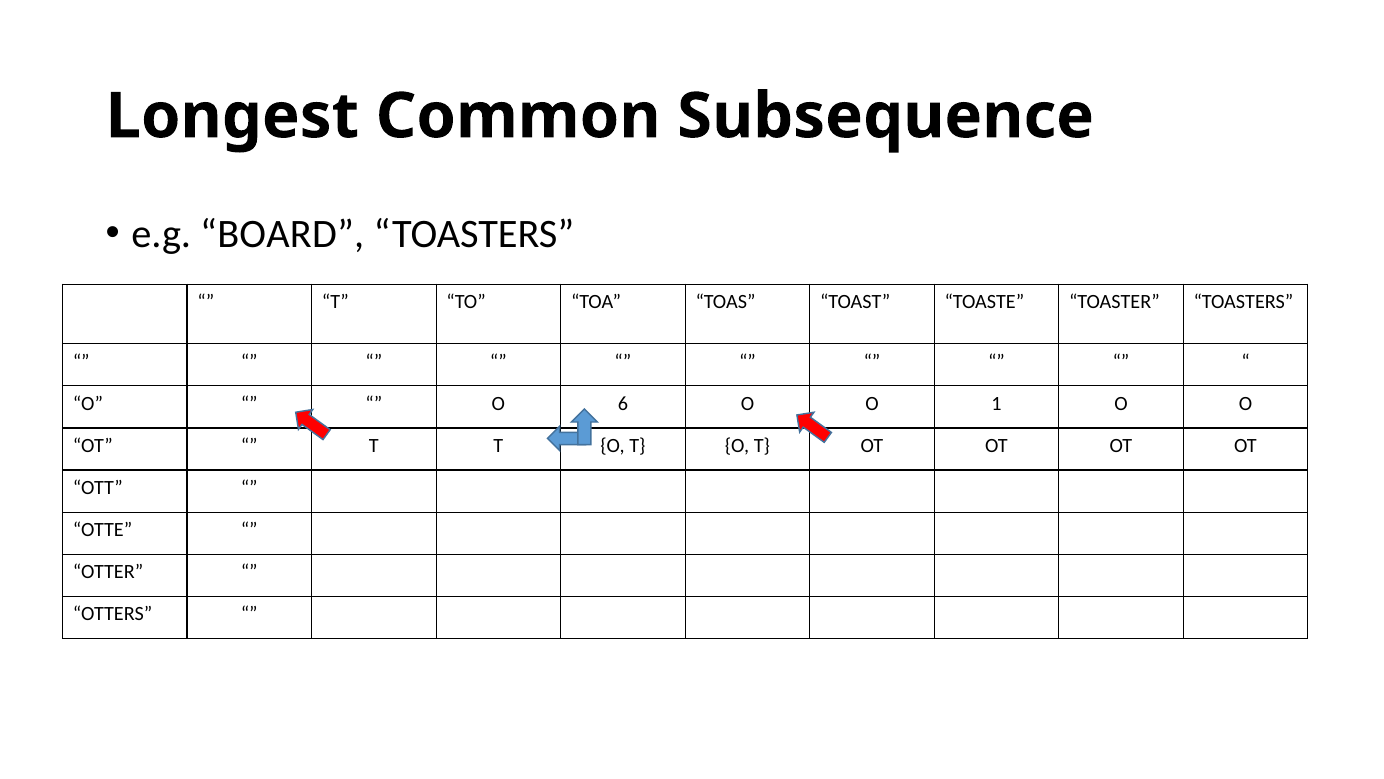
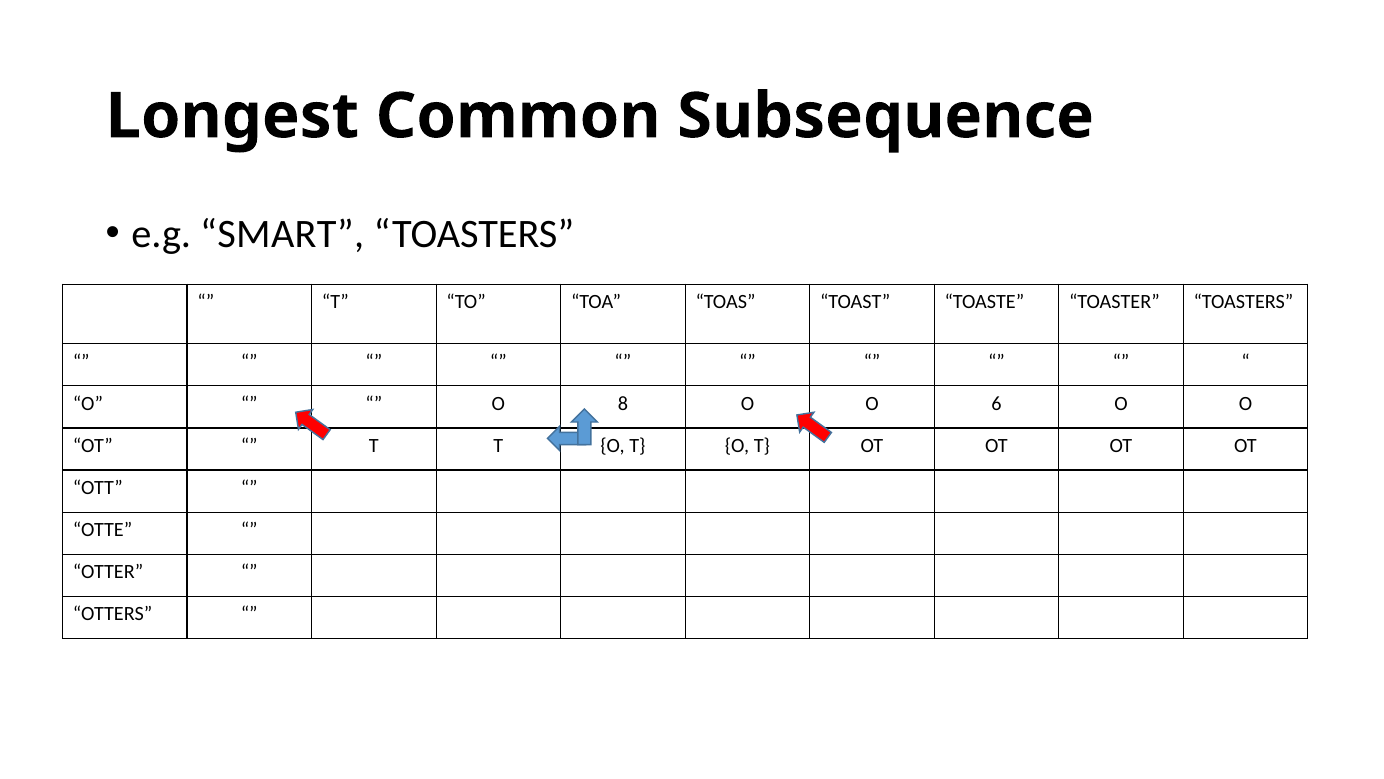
BOARD: BOARD -> SMART
6: 6 -> 8
1: 1 -> 6
